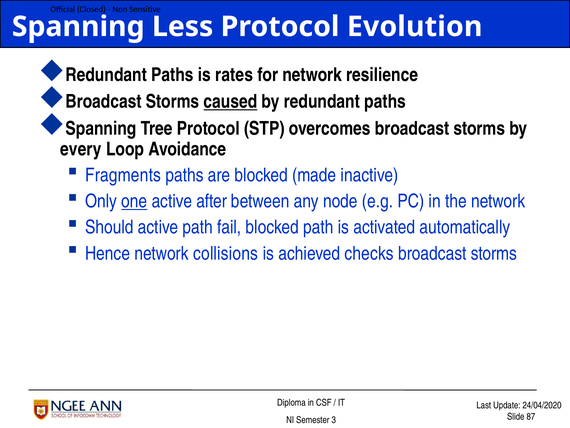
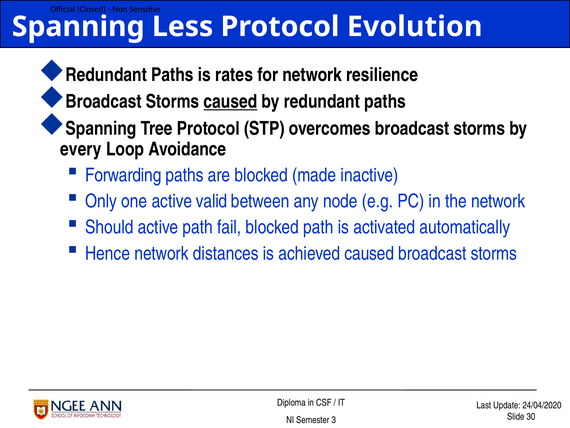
Fragments: Fragments -> Forwarding
one underline: present -> none
after: after -> valid
collisions: collisions -> distances
achieved checks: checks -> caused
87: 87 -> 30
